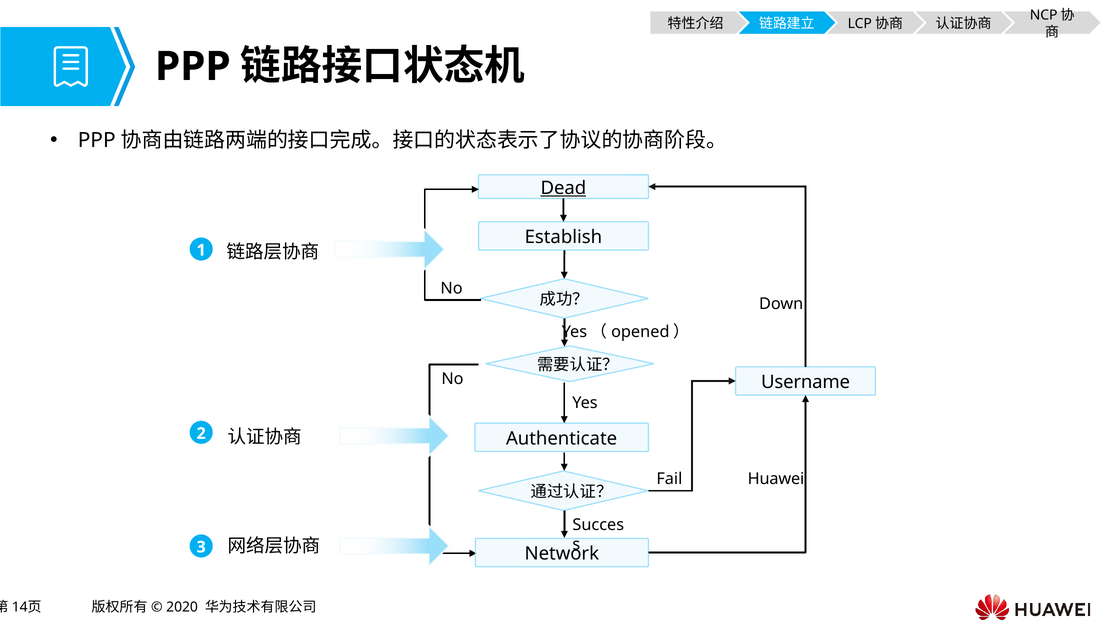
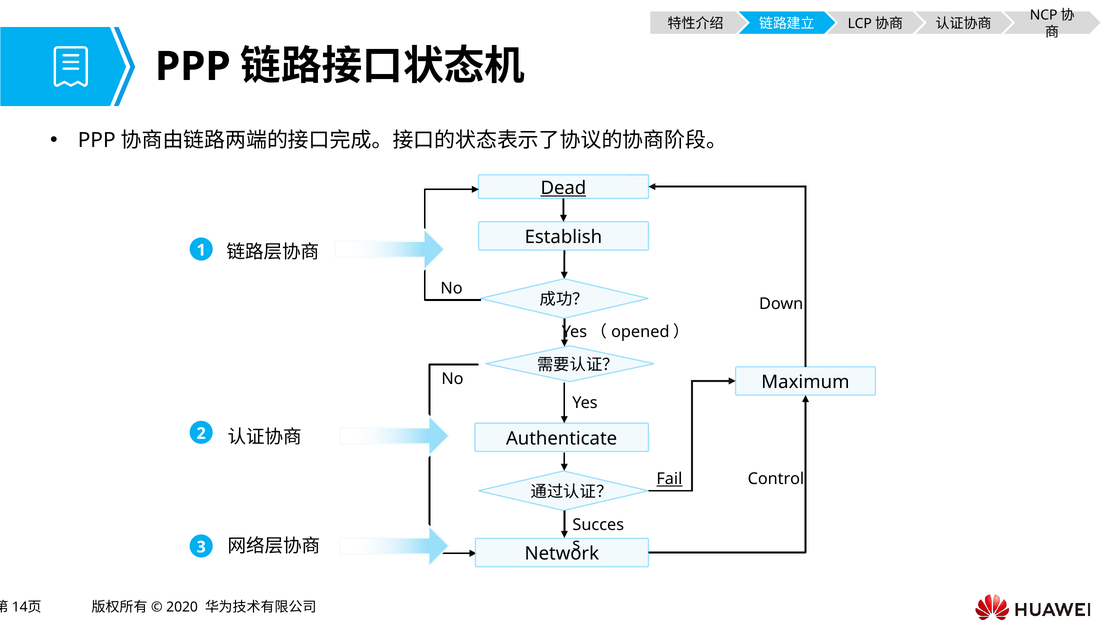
Username: Username -> Maximum
Huawei: Huawei -> Control
Fail underline: none -> present
